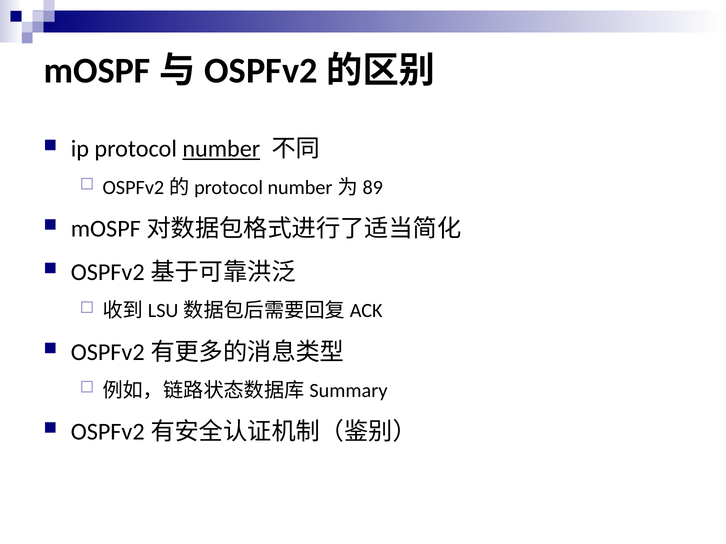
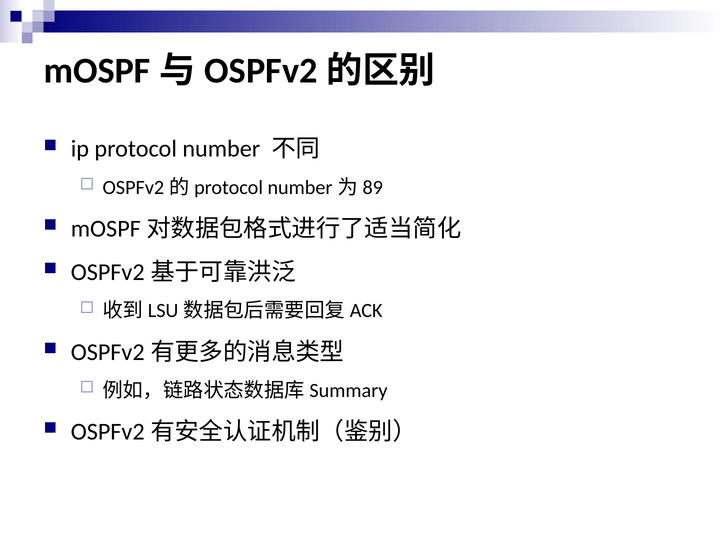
number underline: present -> none
